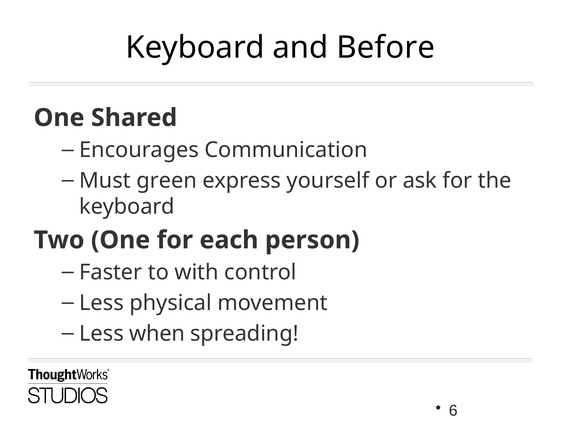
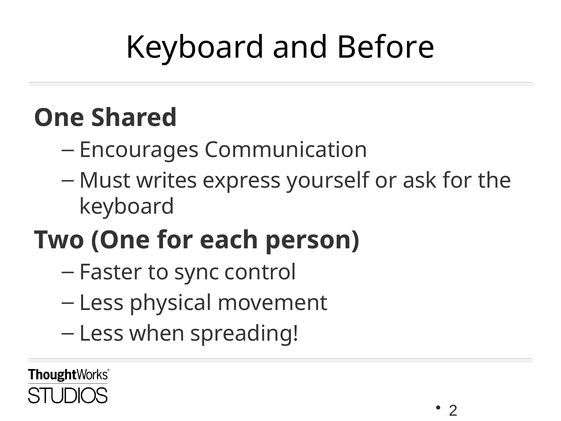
green: green -> writes
with: with -> sync
6: 6 -> 2
